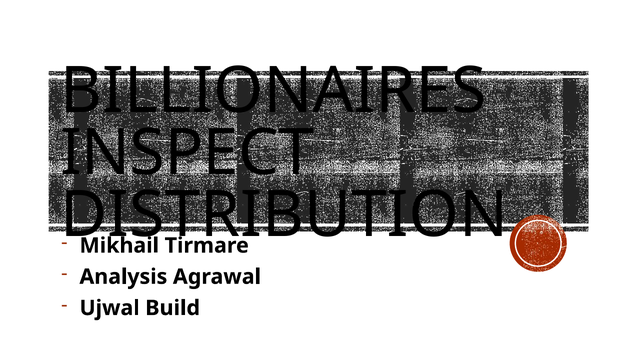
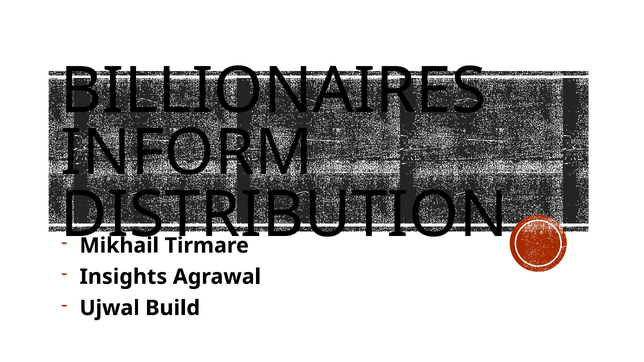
INSPECT: INSPECT -> INFORM
Analysis: Analysis -> Insights
